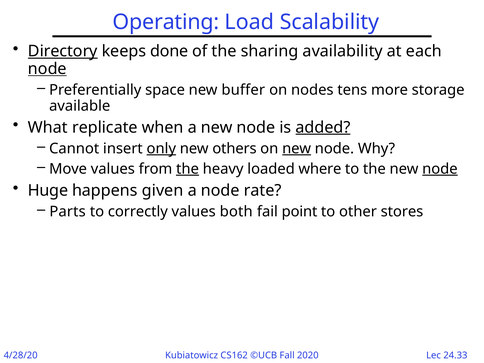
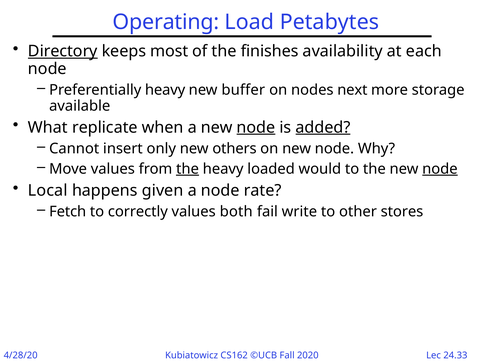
Scalability: Scalability -> Petabytes
done: done -> most
sharing: sharing -> finishes
node at (47, 69) underline: present -> none
Preferentially space: space -> heavy
tens: tens -> next
node at (256, 127) underline: none -> present
only underline: present -> none
new at (297, 148) underline: present -> none
where: where -> would
Huge: Huge -> Local
Parts: Parts -> Fetch
point: point -> write
